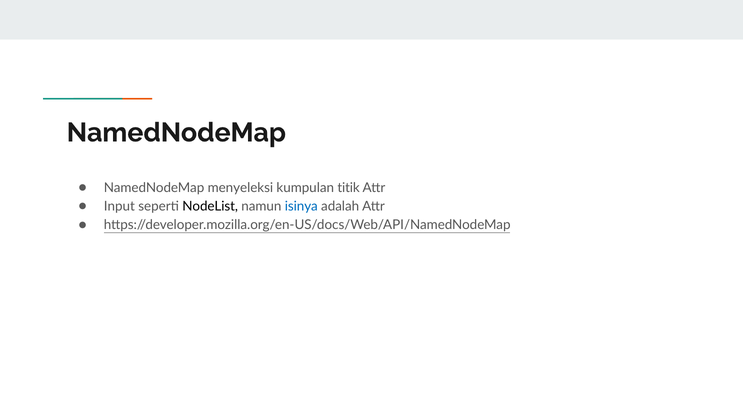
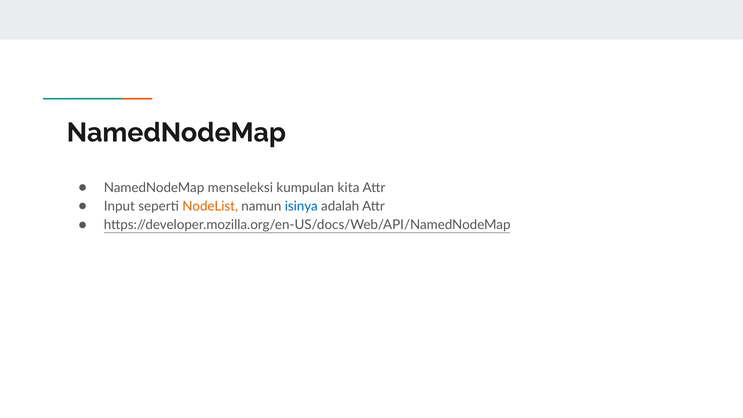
menyeleksi: menyeleksi -> menseleksi
titik: titik -> kita
NodeList colour: black -> orange
